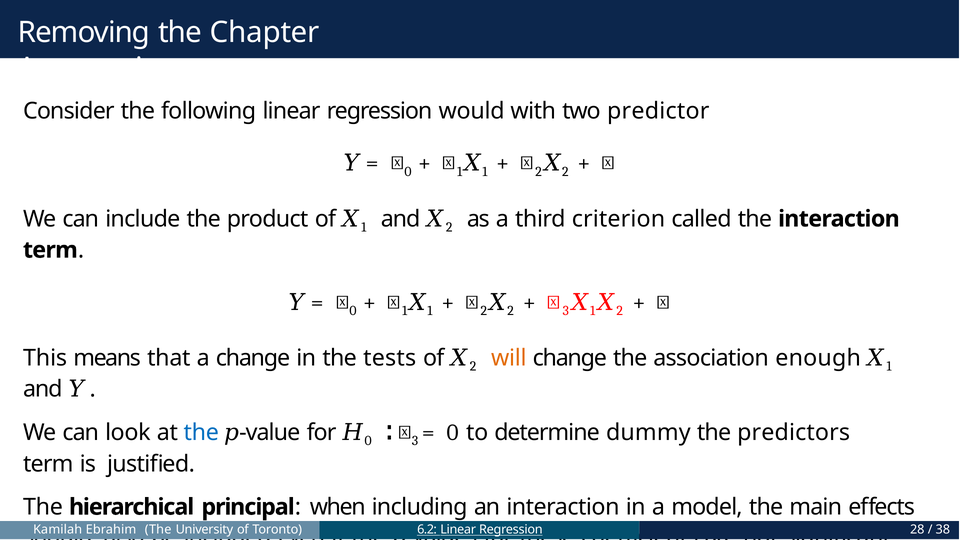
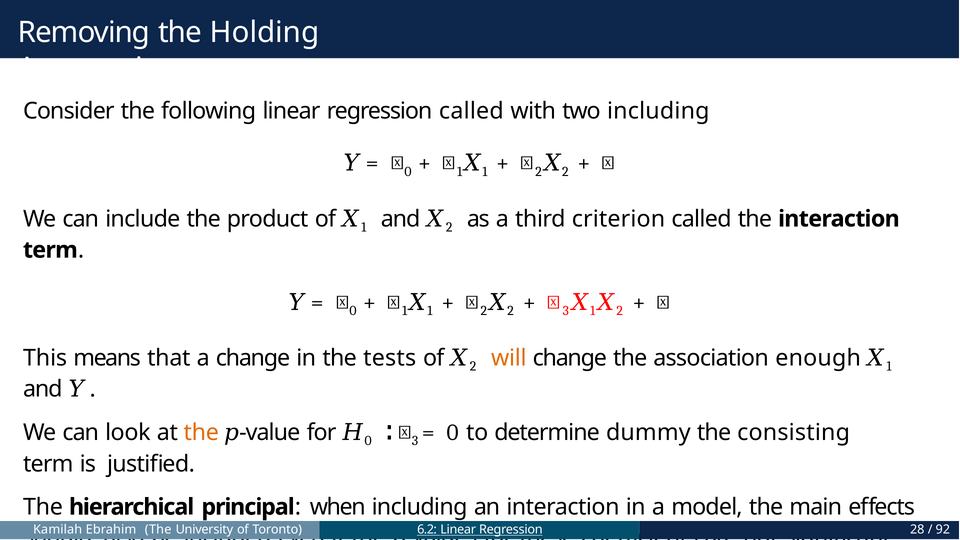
Chapter: Chapter -> Holding
regression would: would -> called
two predictor: predictor -> including
the at (201, 433) colour: blue -> orange
predictors: predictors -> consisting
38: 38 -> 92
